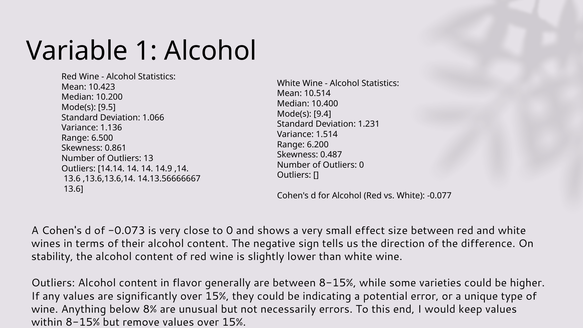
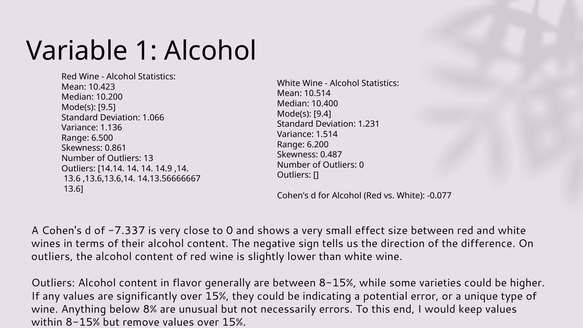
-0.073: -0.073 -> -7.337
stability at (52, 257): stability -> outliers
